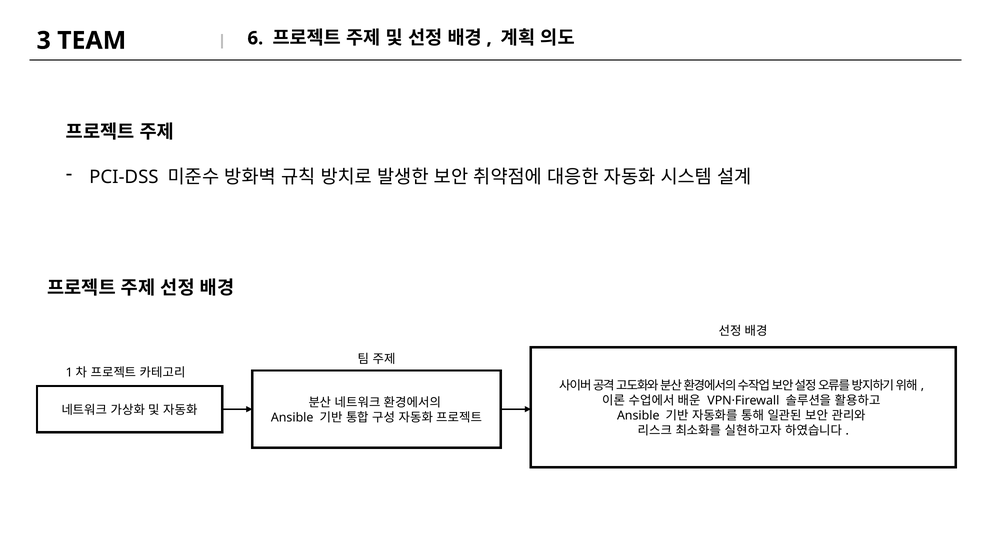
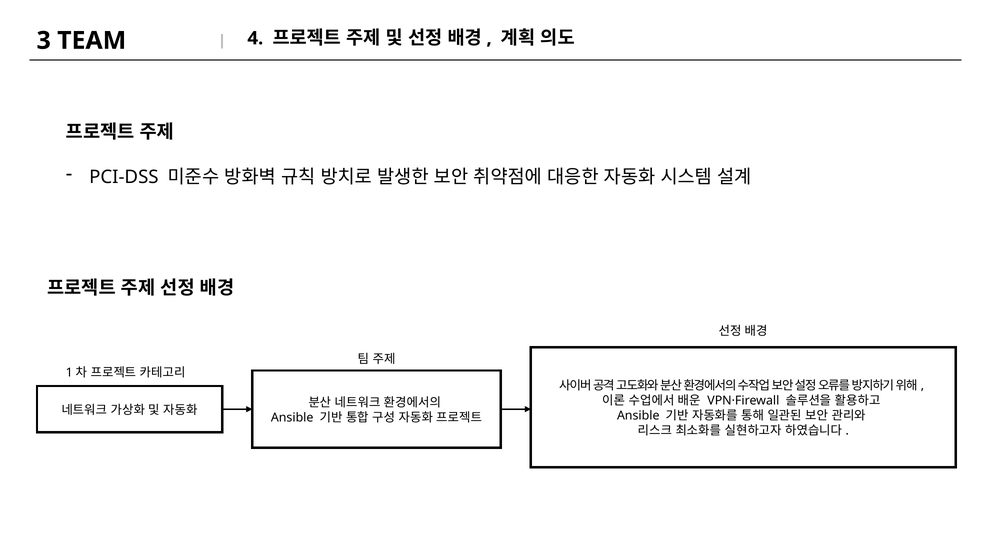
6: 6 -> 4
